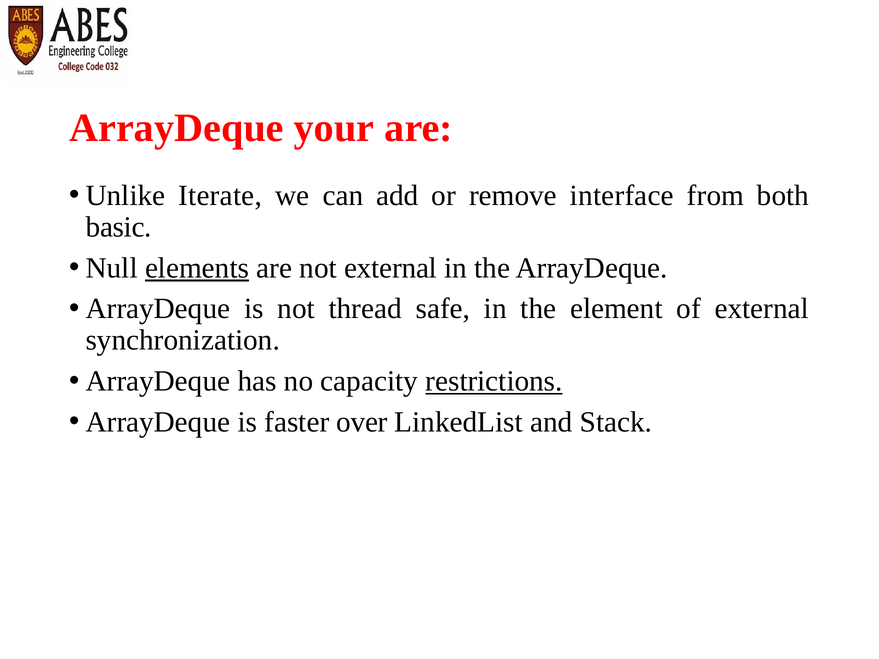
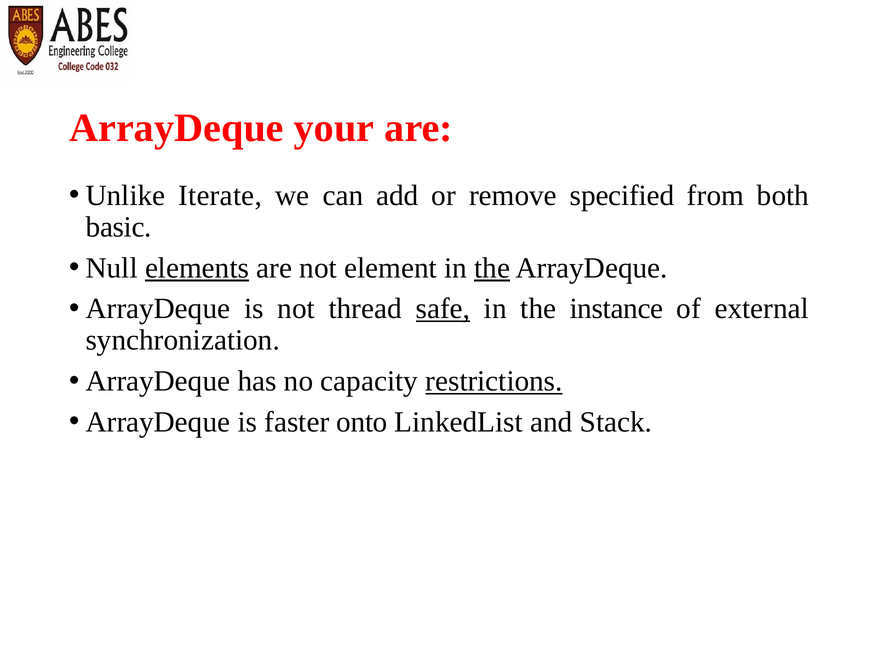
interface: interface -> specified
not external: external -> element
the at (492, 268) underline: none -> present
safe underline: none -> present
element: element -> instance
over: over -> onto
